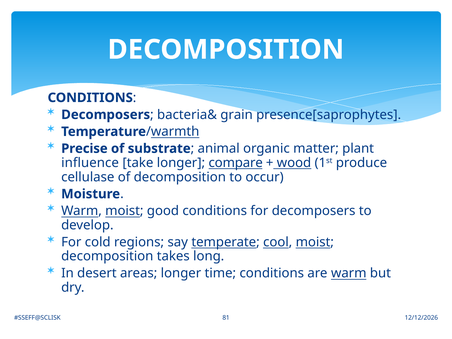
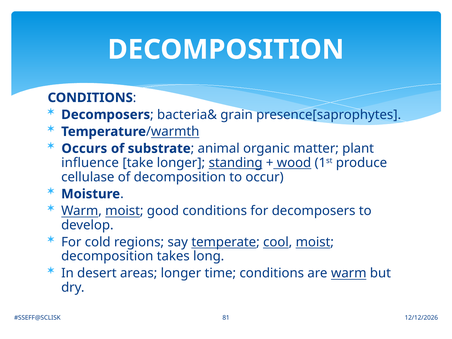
Precise: Precise -> Occurs
compare: compare -> standing
